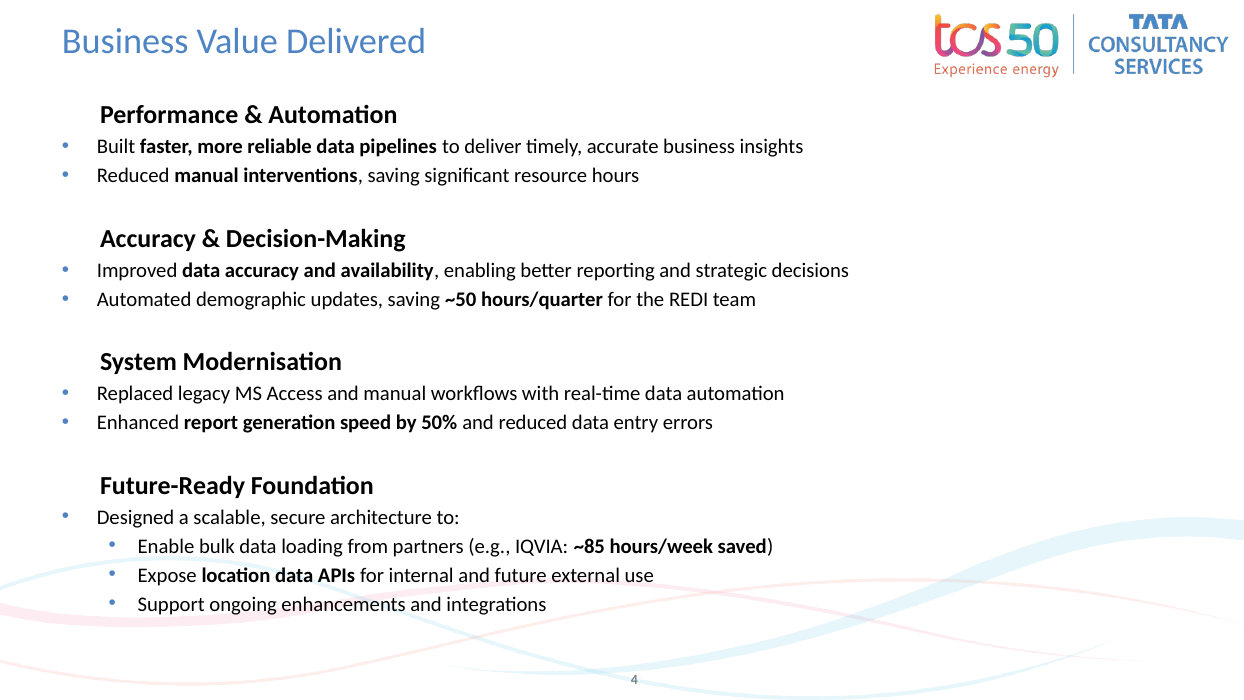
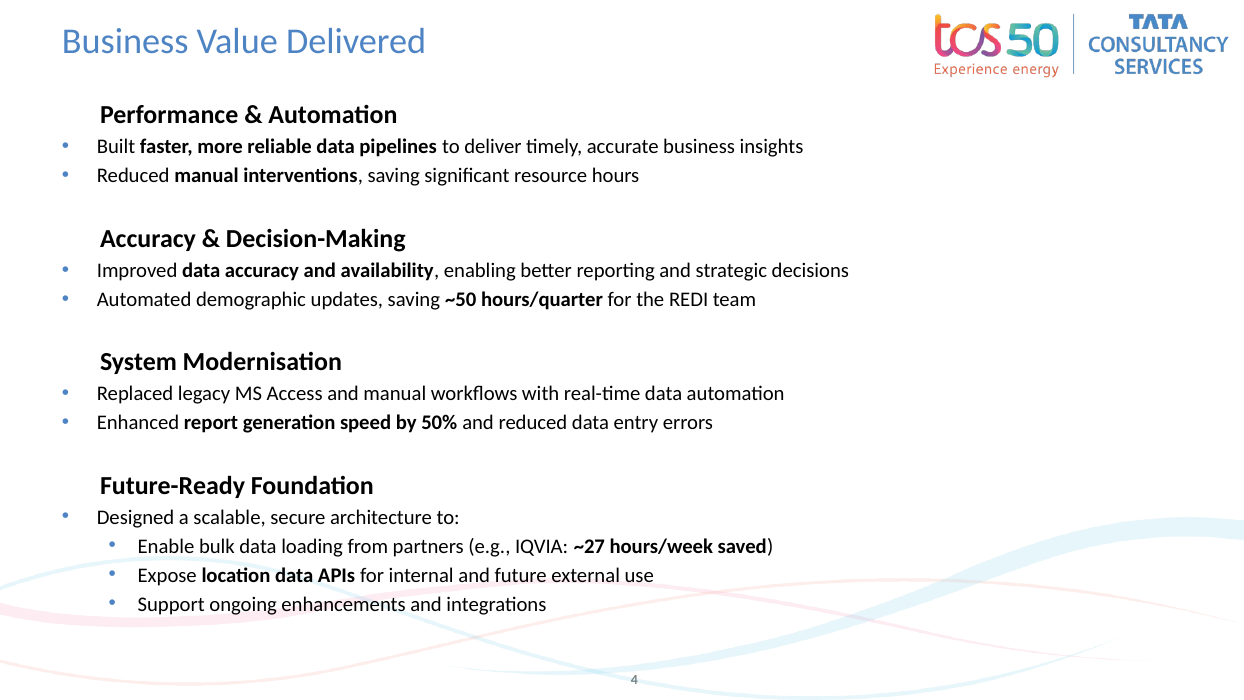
~85: ~85 -> ~27
